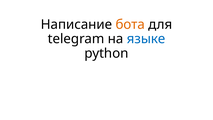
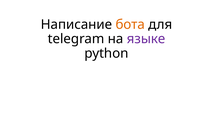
языке colour: blue -> purple
